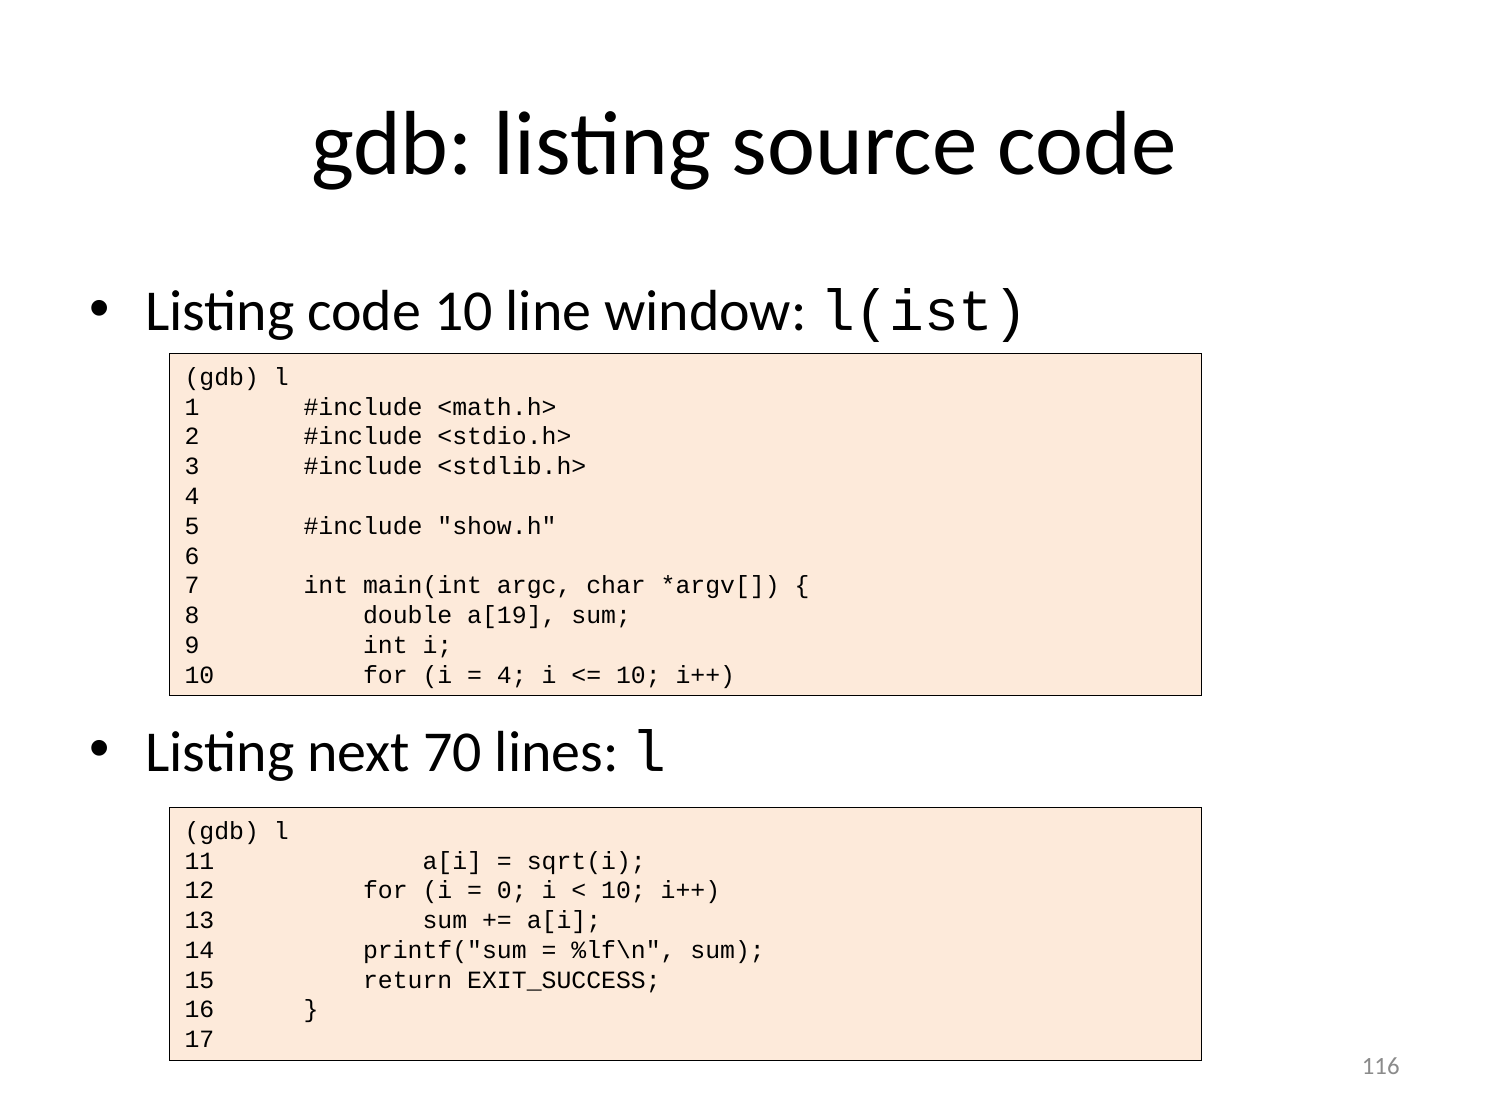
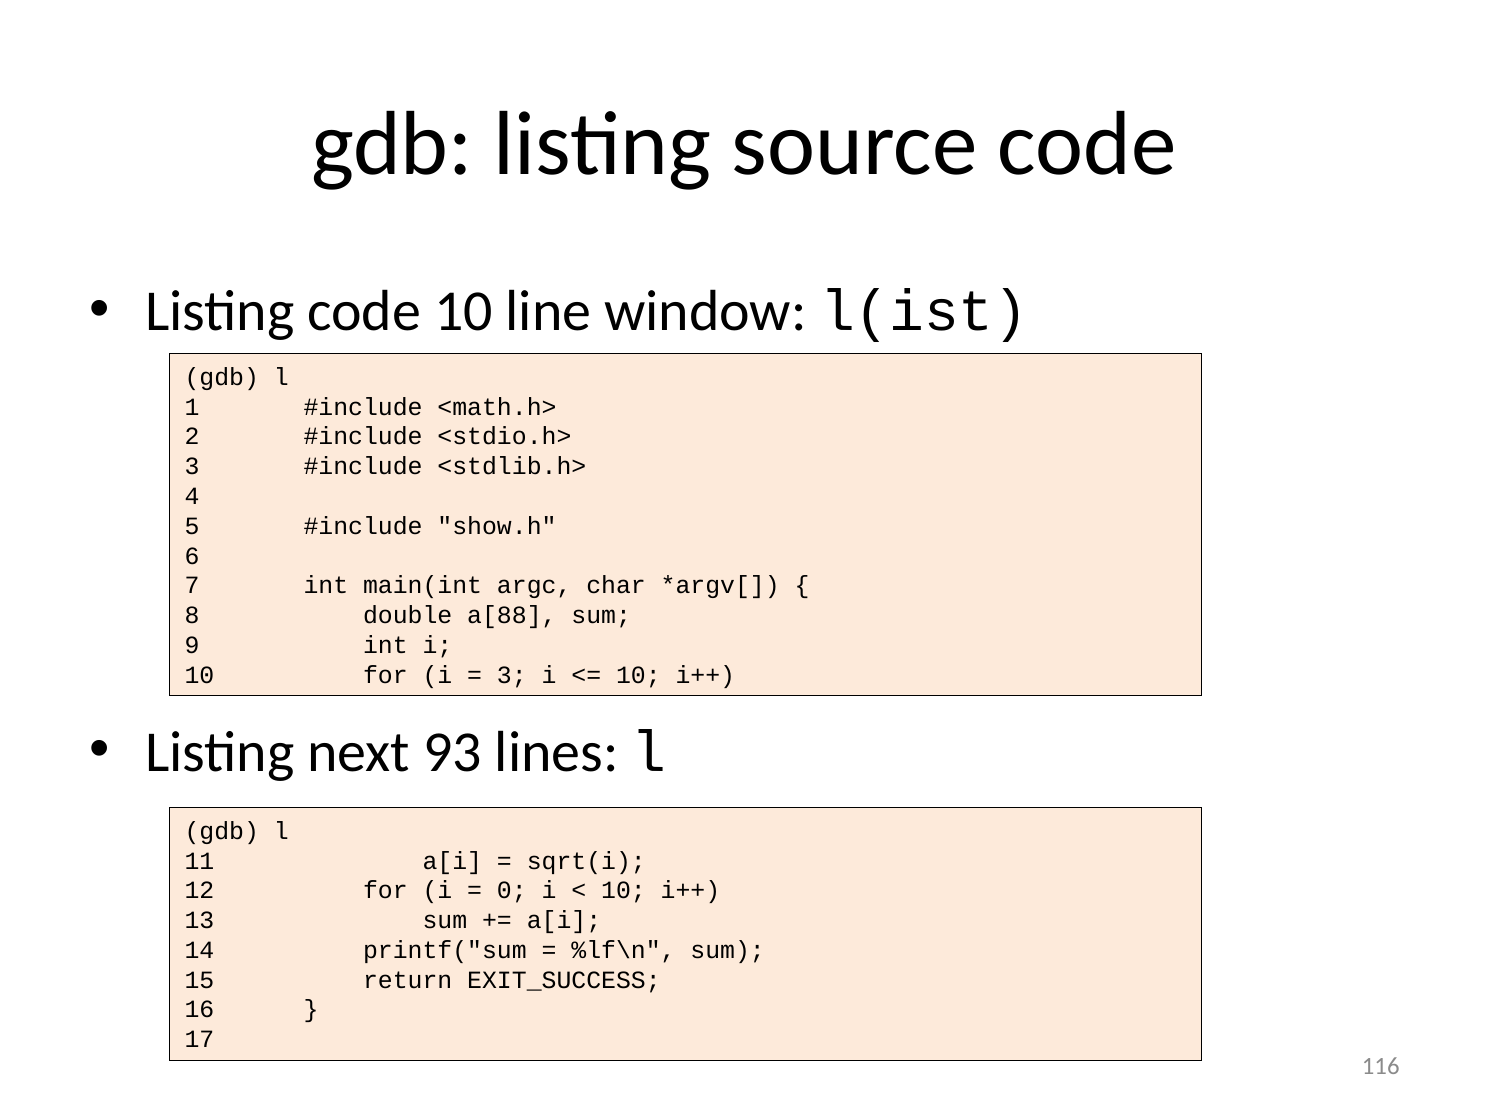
a[19: a[19 -> a[88
4 at (512, 675): 4 -> 3
70: 70 -> 93
